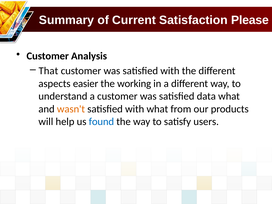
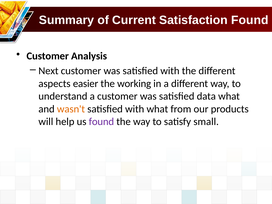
Satisfaction Please: Please -> Found
That: That -> Next
found at (101, 122) colour: blue -> purple
users: users -> small
